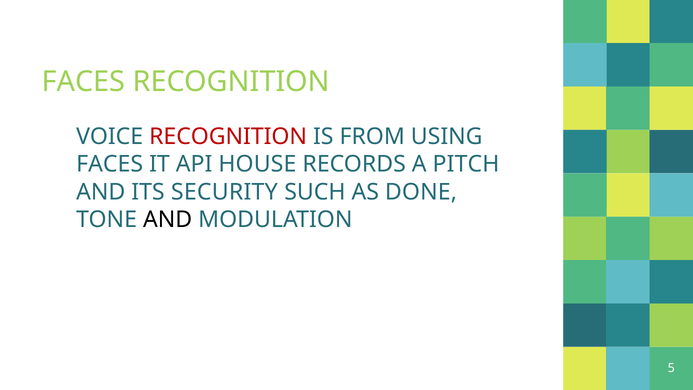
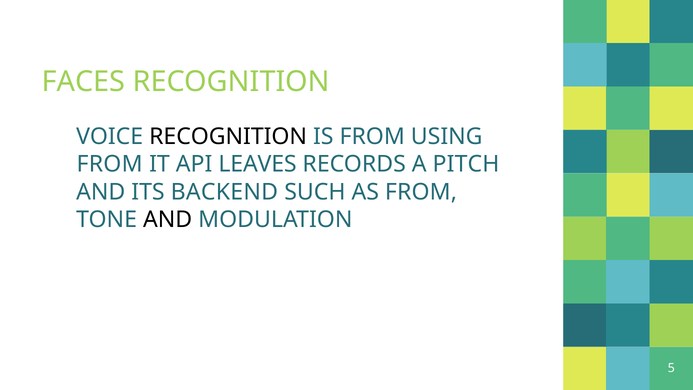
RECOGNITION at (228, 136) colour: red -> black
FACES at (110, 164): FACES -> FROM
HOUSE: HOUSE -> LEAVES
SECURITY: SECURITY -> BACKEND
AS DONE: DONE -> FROM
